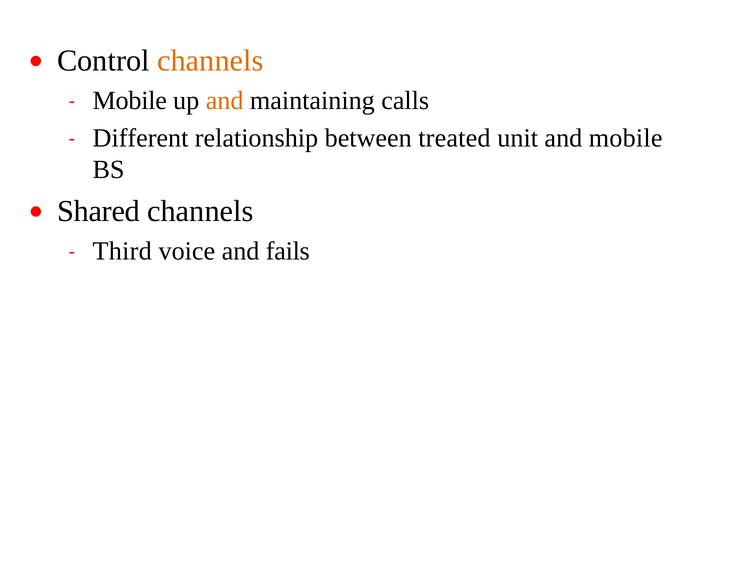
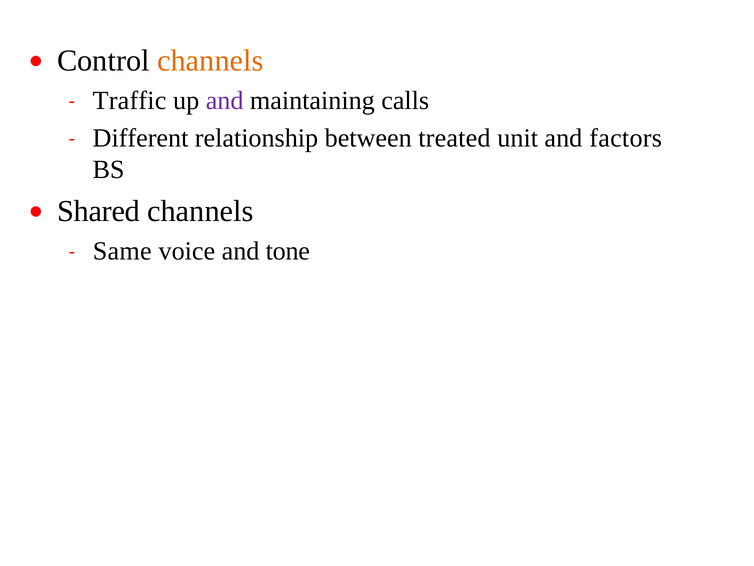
Mobile at (130, 100): Mobile -> Traffic
and at (225, 100) colour: orange -> purple
and mobile: mobile -> factors
Third: Third -> Same
fails: fails -> tone
